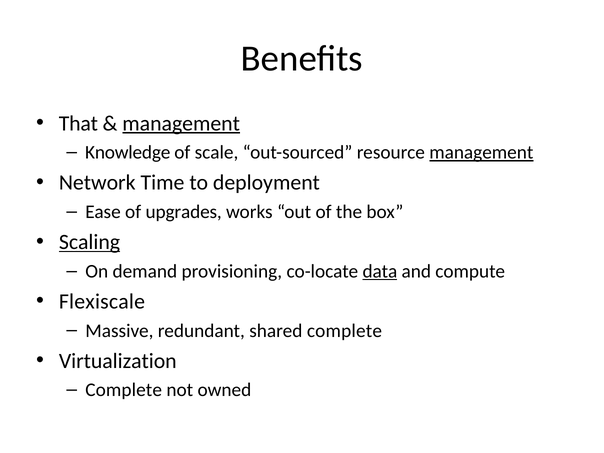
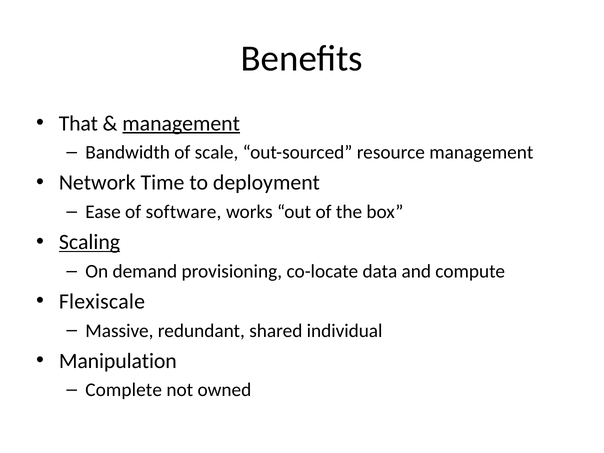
Knowledge: Knowledge -> Bandwidth
management at (481, 153) underline: present -> none
upgrades: upgrades -> software
data underline: present -> none
shared complete: complete -> individual
Virtualization: Virtualization -> Manipulation
